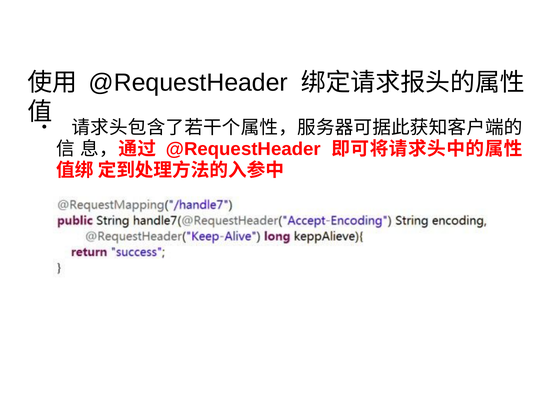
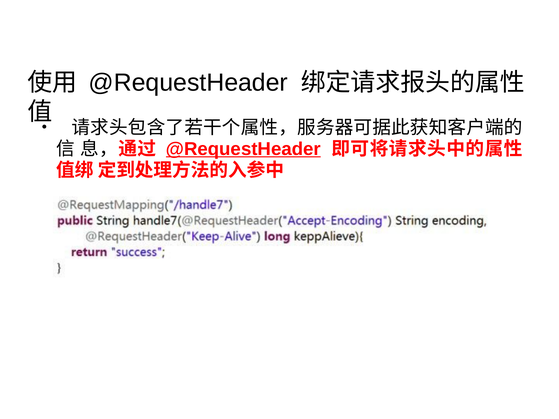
@RequestHeader at (243, 149) underline: none -> present
